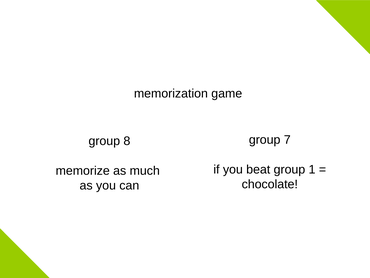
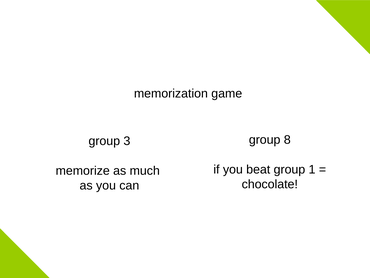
7: 7 -> 8
8: 8 -> 3
